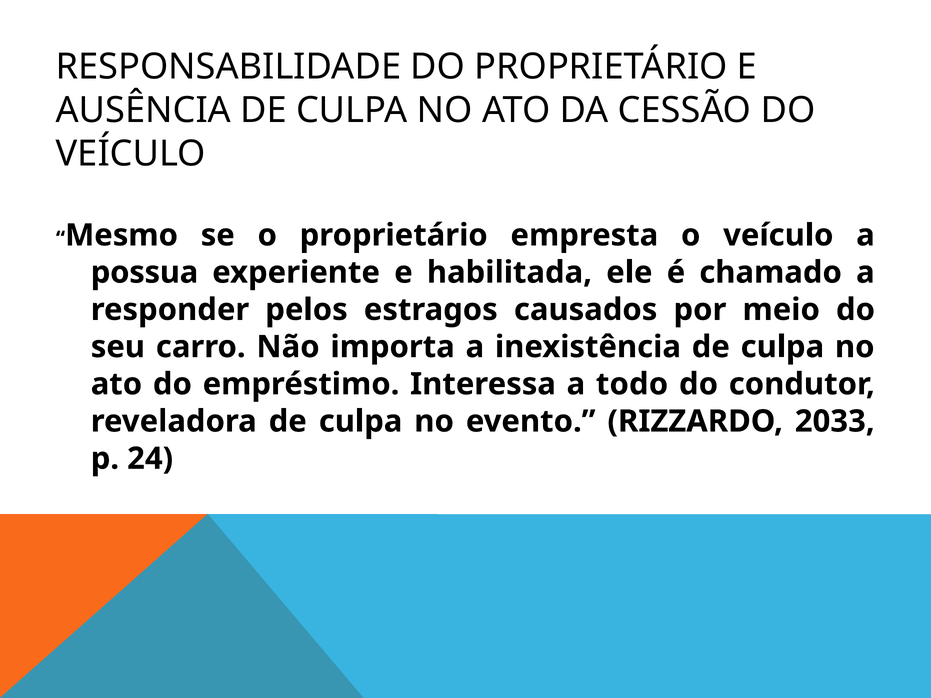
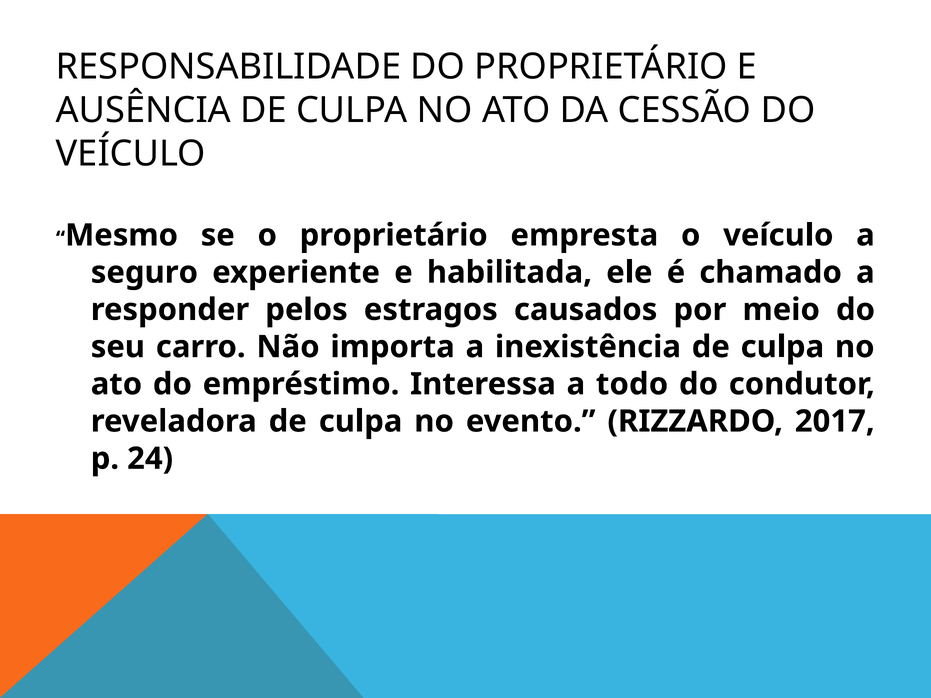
possua: possua -> seguro
2033: 2033 -> 2017
